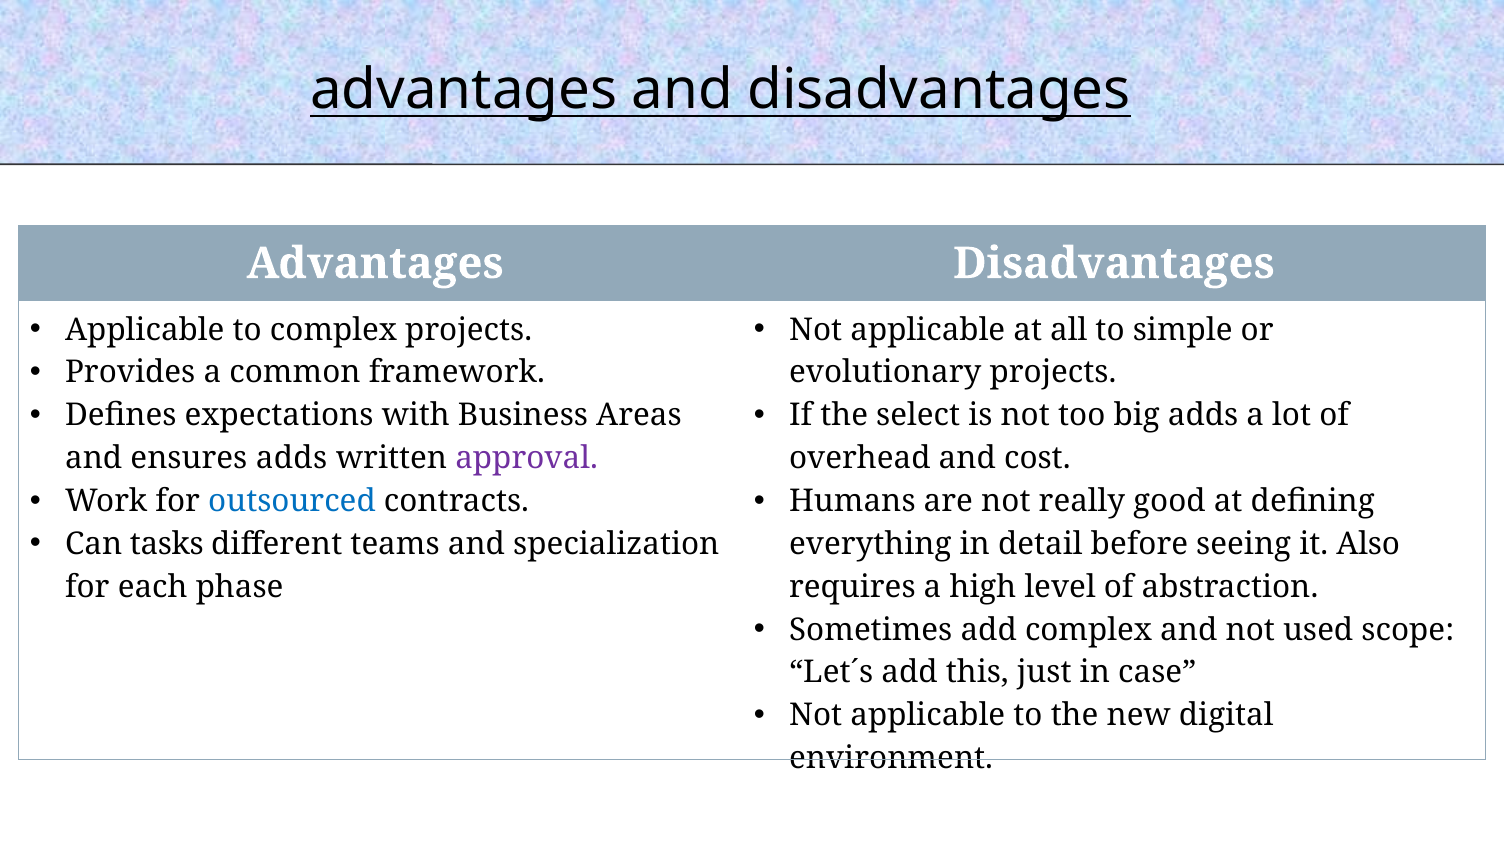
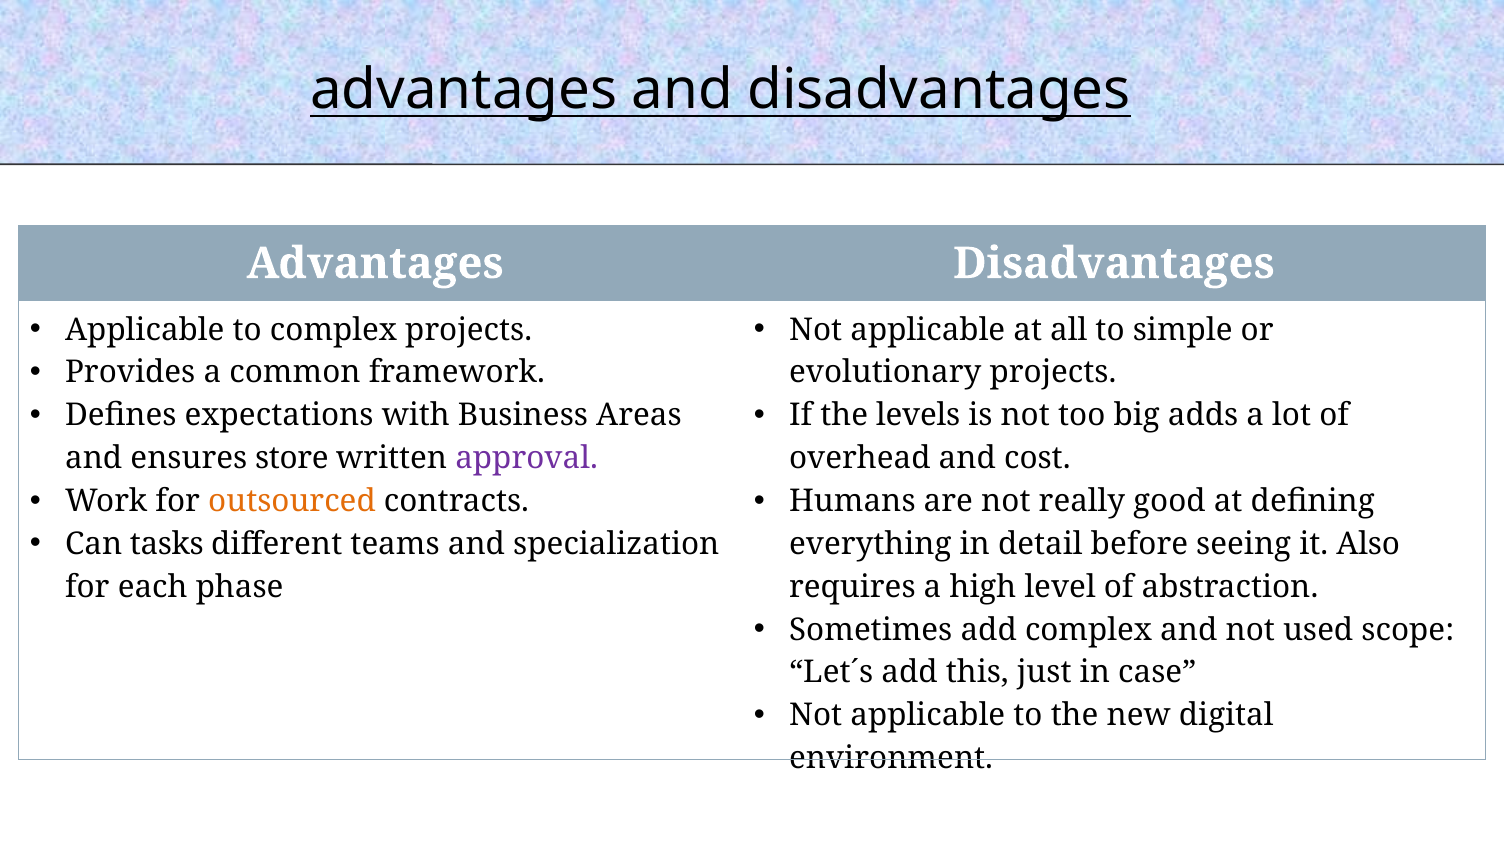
select: select -> levels
ensures adds: adds -> store
outsourced colour: blue -> orange
